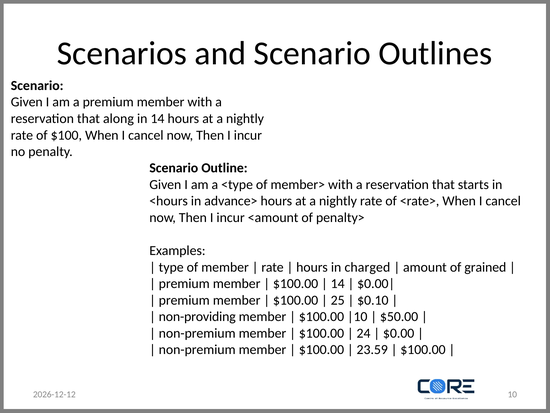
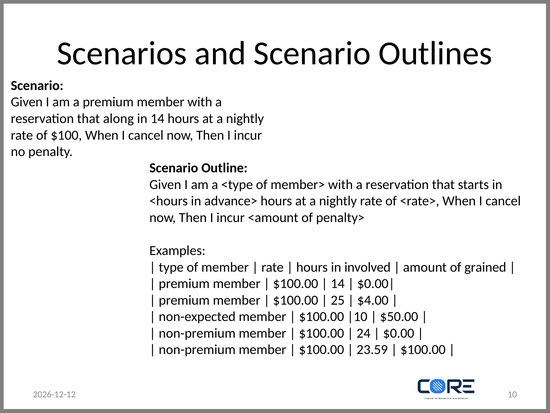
charged: charged -> involved
$0.10: $0.10 -> $4.00
non-providing: non-providing -> non-expected
